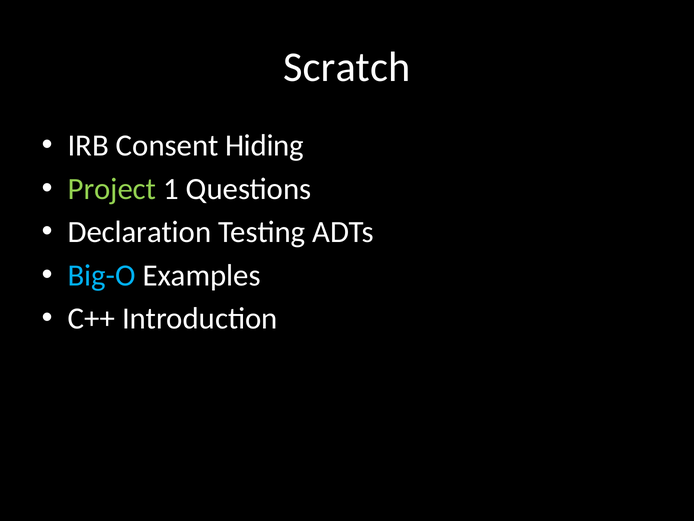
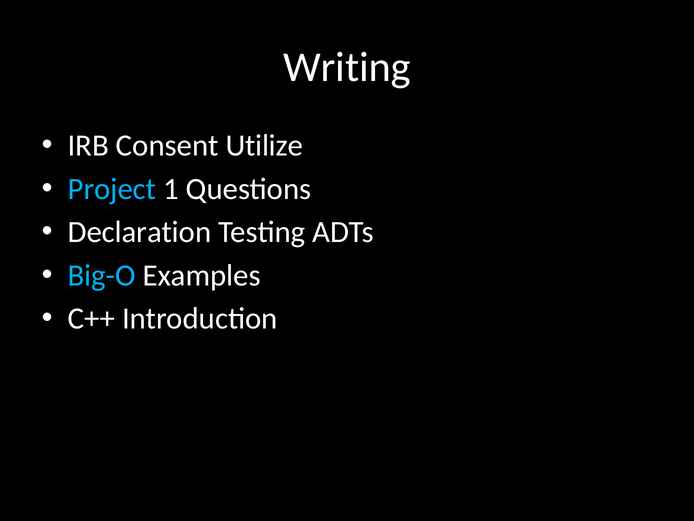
Scratch: Scratch -> Writing
Hiding: Hiding -> Utilize
Project colour: light green -> light blue
